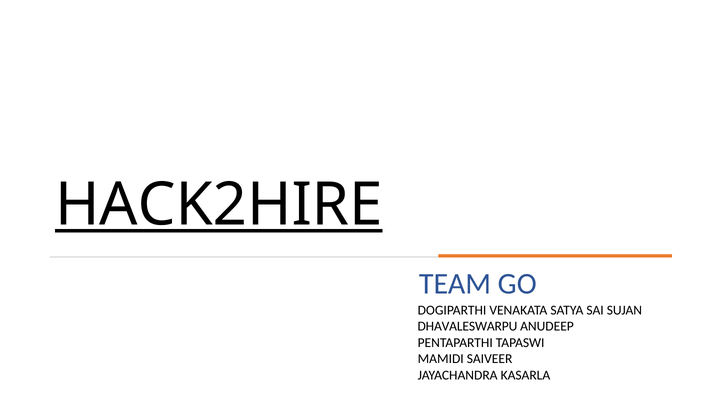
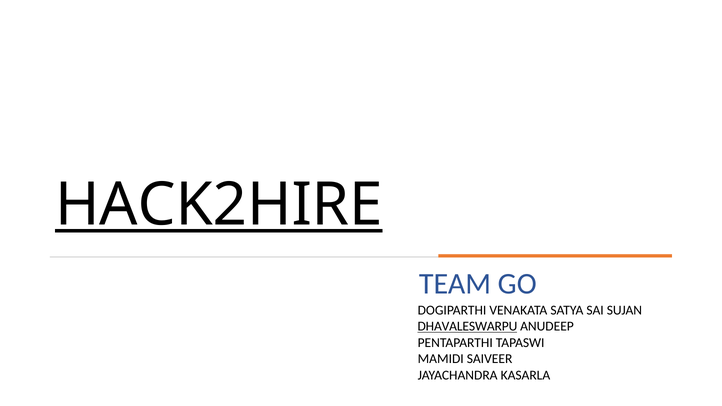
DHAVALESWARPU underline: none -> present
